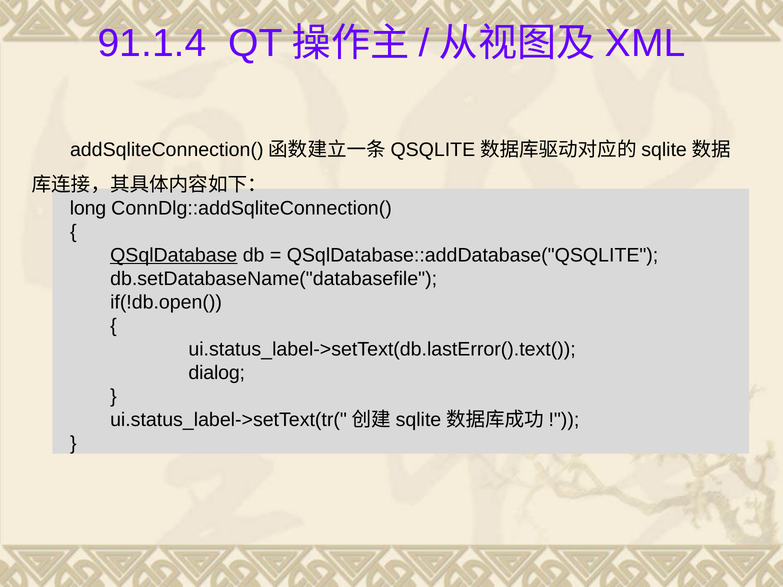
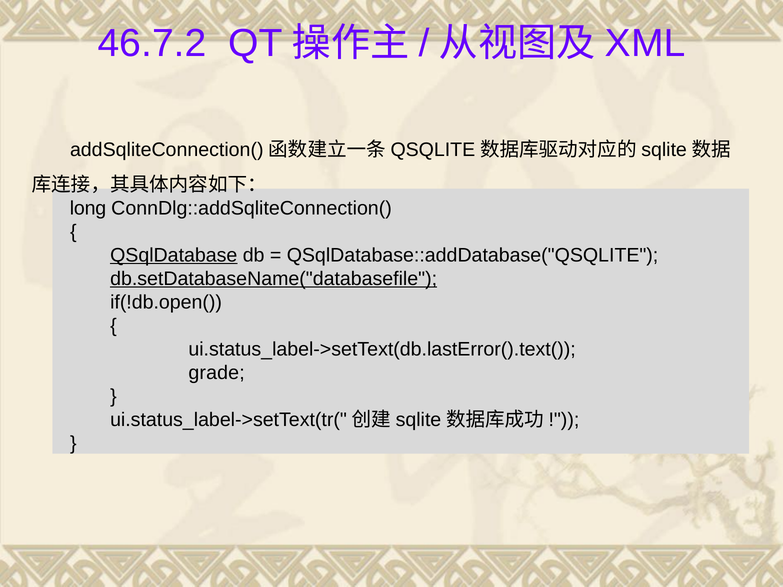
91.1.4: 91.1.4 -> 46.7.2
db.setDatabaseName("databasefile underline: none -> present
dialog: dialog -> grade
